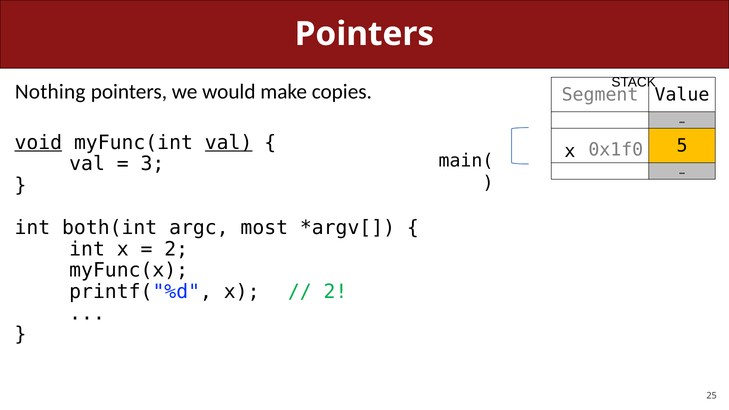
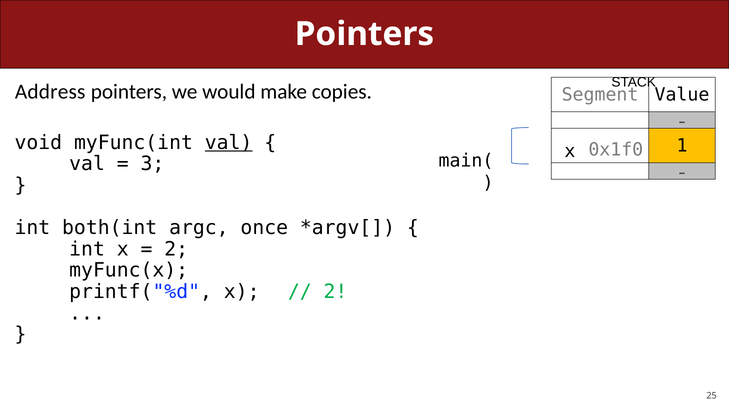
Nothing: Nothing -> Address
void underline: present -> none
5: 5 -> 1
most: most -> once
